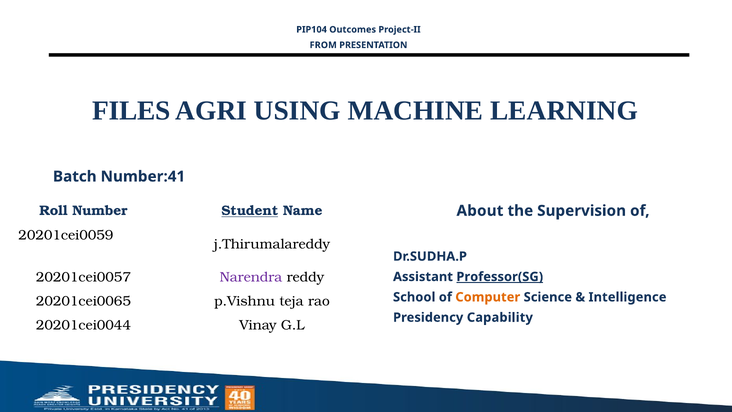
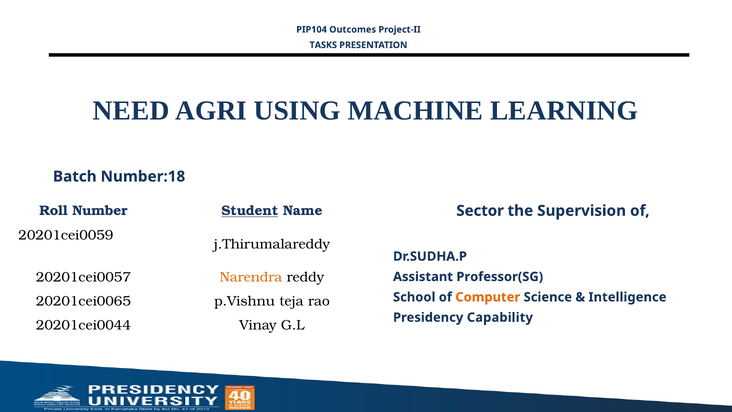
FROM: FROM -> TASKS
FILES: FILES -> NEED
Number:41: Number:41 -> Number:18
About: About -> Sector
Narendra colour: purple -> orange
Professor(SG underline: present -> none
